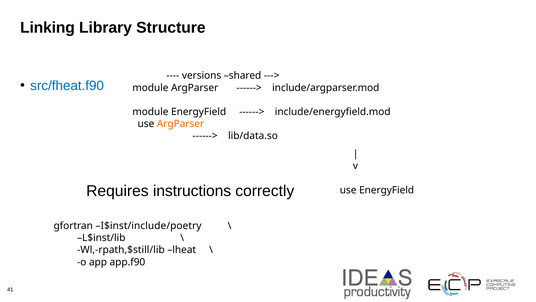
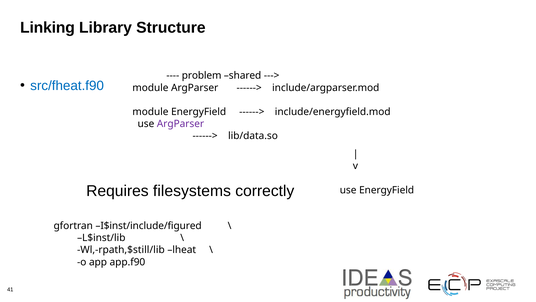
versions: versions -> problem
ArgParser at (180, 124) colour: orange -> purple
instructions: instructions -> filesystems
I$inst/include/poetry: I$inst/include/poetry -> I$inst/include/figured
